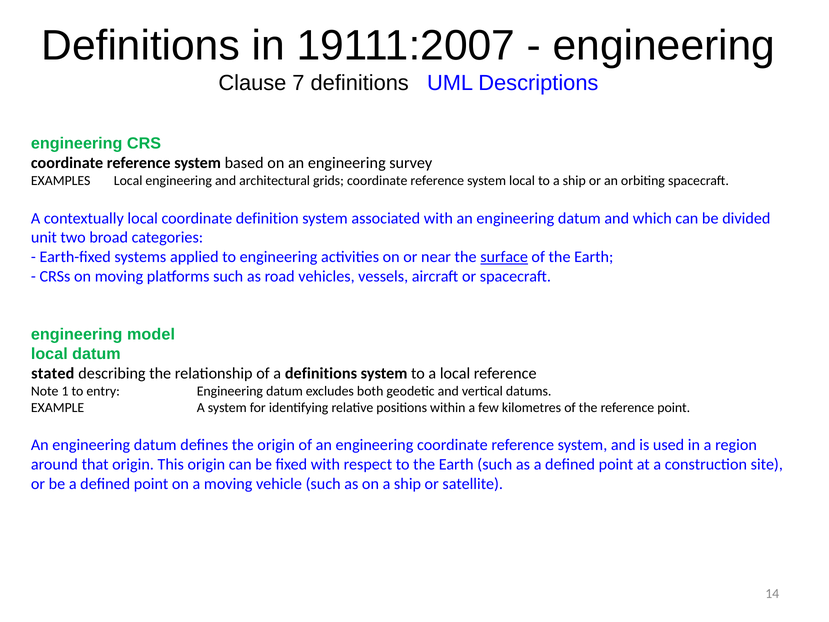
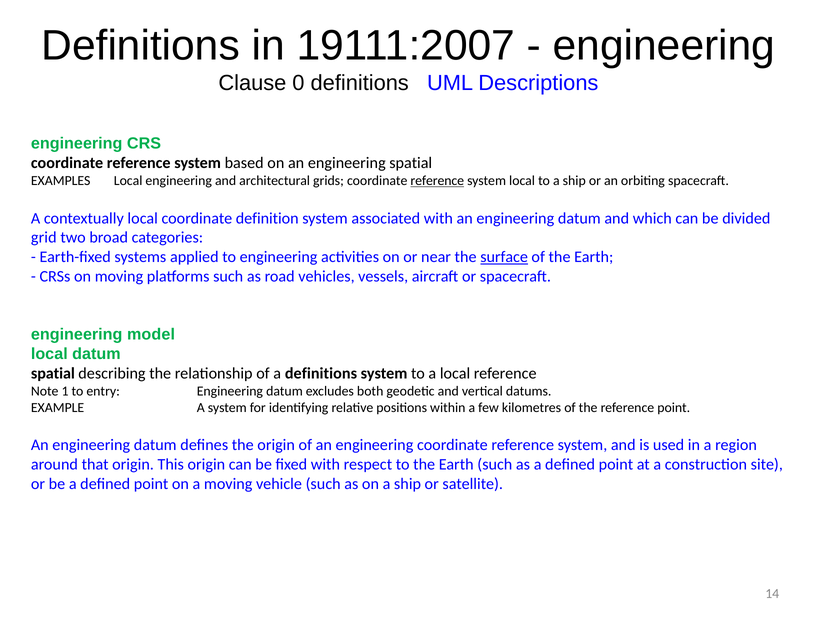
7: 7 -> 0
engineering survey: survey -> spatial
reference at (437, 181) underline: none -> present
unit: unit -> grid
stated at (53, 373): stated -> spatial
